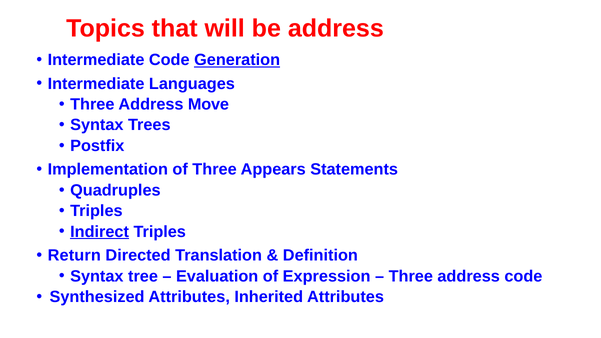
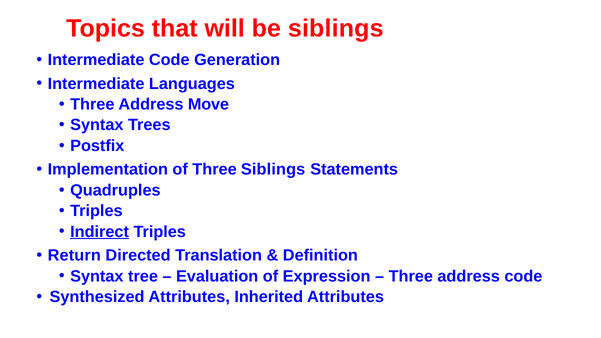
be address: address -> siblings
Generation underline: present -> none
Three Appears: Appears -> Siblings
